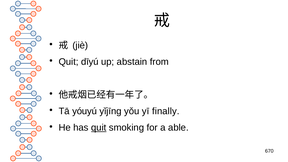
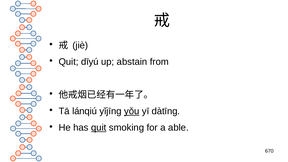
yóuyú: yóuyú -> lánqiú
yǒu underline: none -> present
finally: finally -> dàtīng
